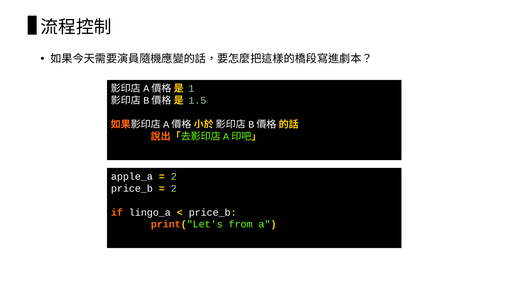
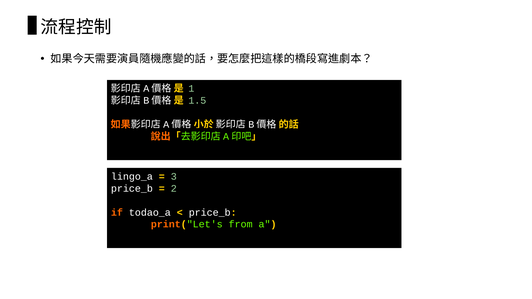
apple_a: apple_a -> lingo_a
2 at (174, 177): 2 -> 3
lingo_a: lingo_a -> todao_a
